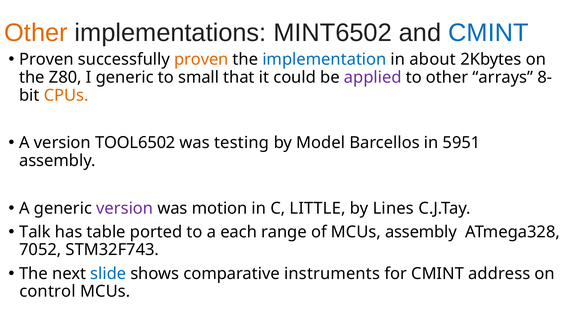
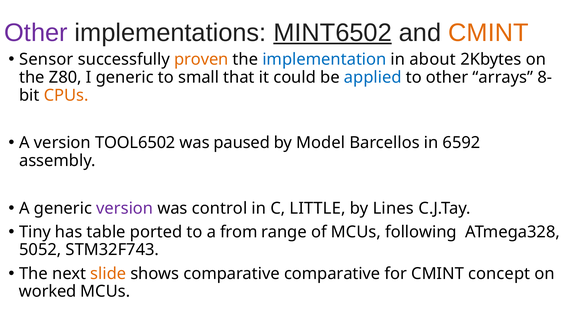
Other at (36, 33) colour: orange -> purple
MINT6502 underline: none -> present
CMINT at (488, 33) colour: blue -> orange
Proven at (46, 59): Proven -> Sensor
applied colour: purple -> blue
testing: testing -> paused
5951: 5951 -> 6592
motion: motion -> control
Talk: Talk -> Tiny
each: each -> from
MCUs assembly: assembly -> following
7052: 7052 -> 5052
slide colour: blue -> orange
comparative instruments: instruments -> comparative
address: address -> concept
control: control -> worked
